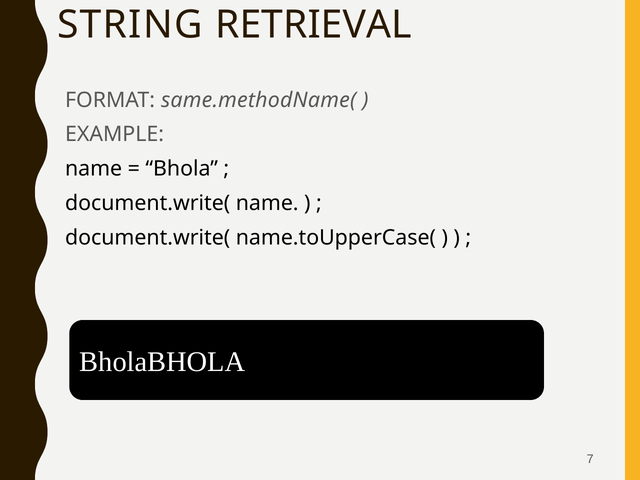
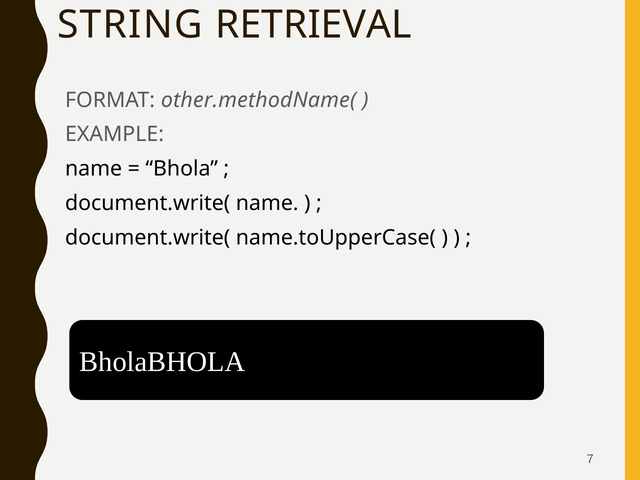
same.methodName(: same.methodName( -> other.methodName(
